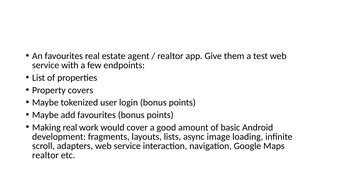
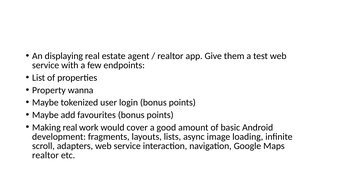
An favourites: favourites -> displaying
covers: covers -> wanna
